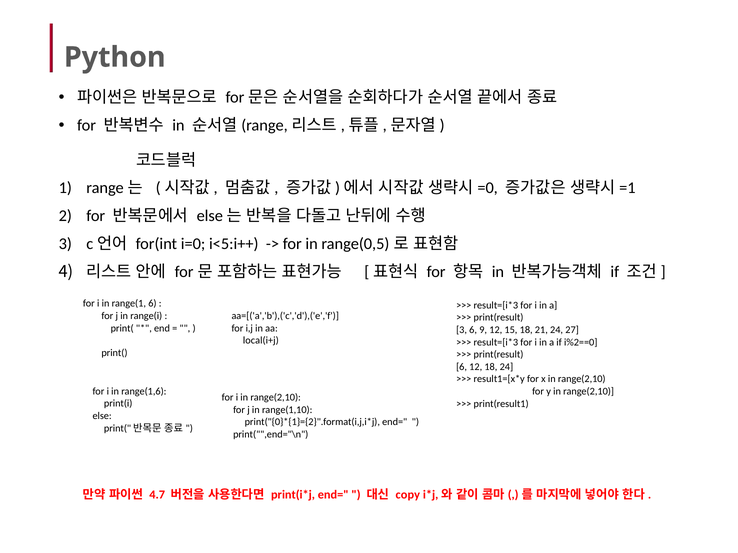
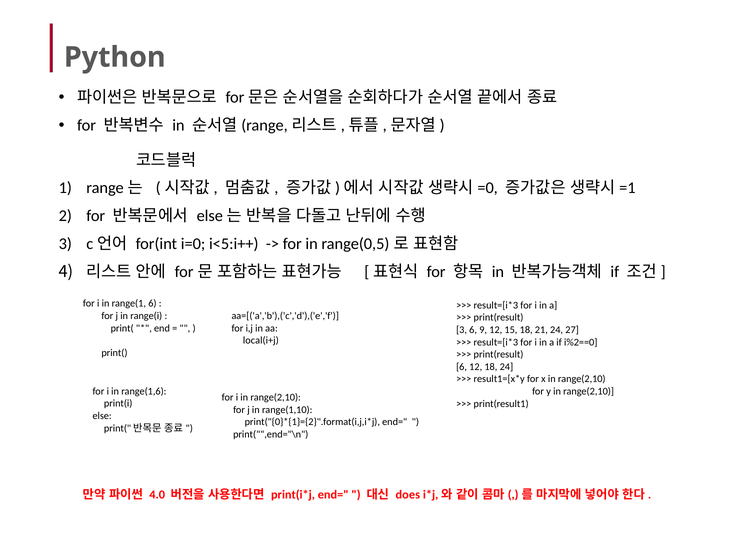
4.7: 4.7 -> 4.0
copy: copy -> does
